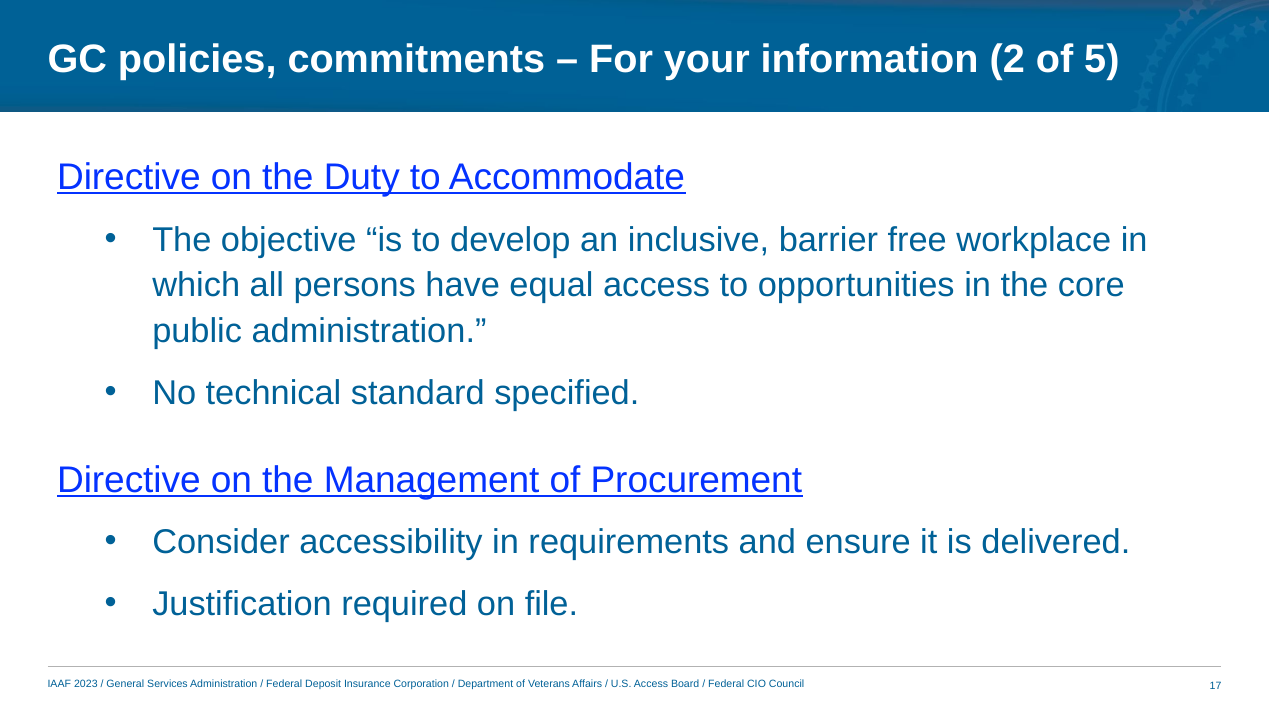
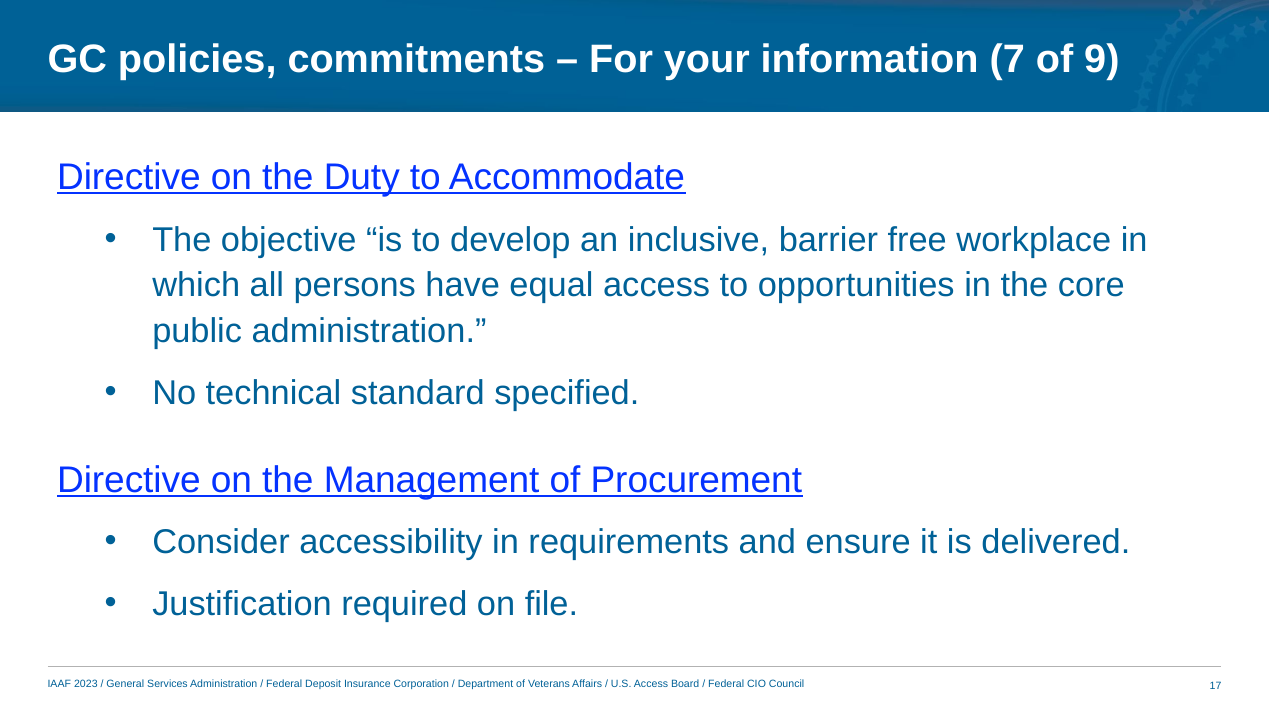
2: 2 -> 7
5: 5 -> 9
